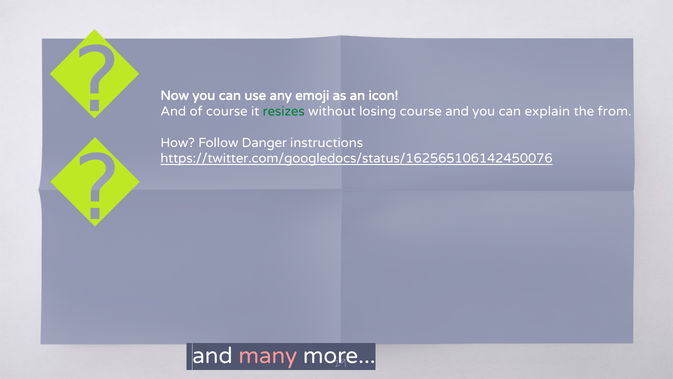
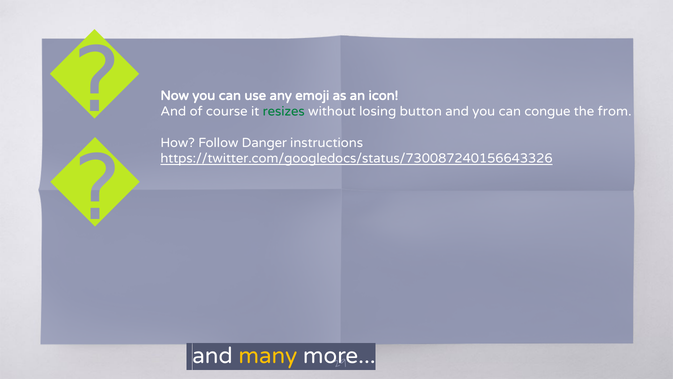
losing course: course -> button
explain: explain -> congue
https://twitter.com/googledocs/status/162565106142450076: https://twitter.com/googledocs/status/162565106142450076 -> https://twitter.com/googledocs/status/730087240156643326
many colour: pink -> yellow
